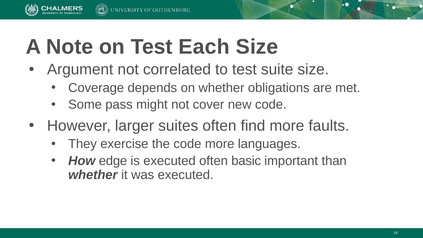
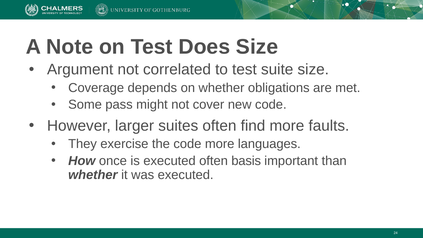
Each: Each -> Does
edge: edge -> once
basic: basic -> basis
